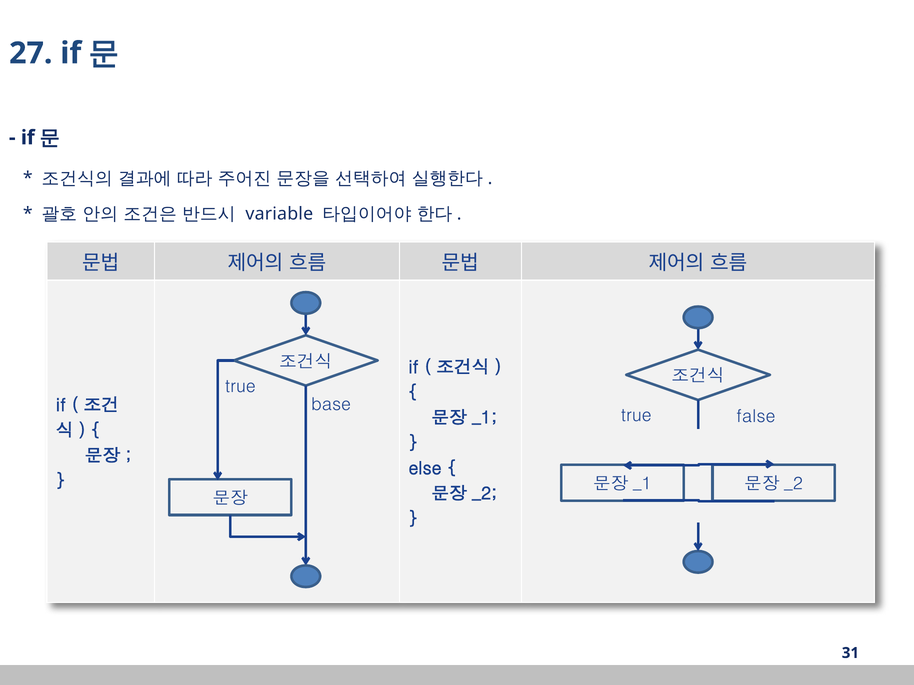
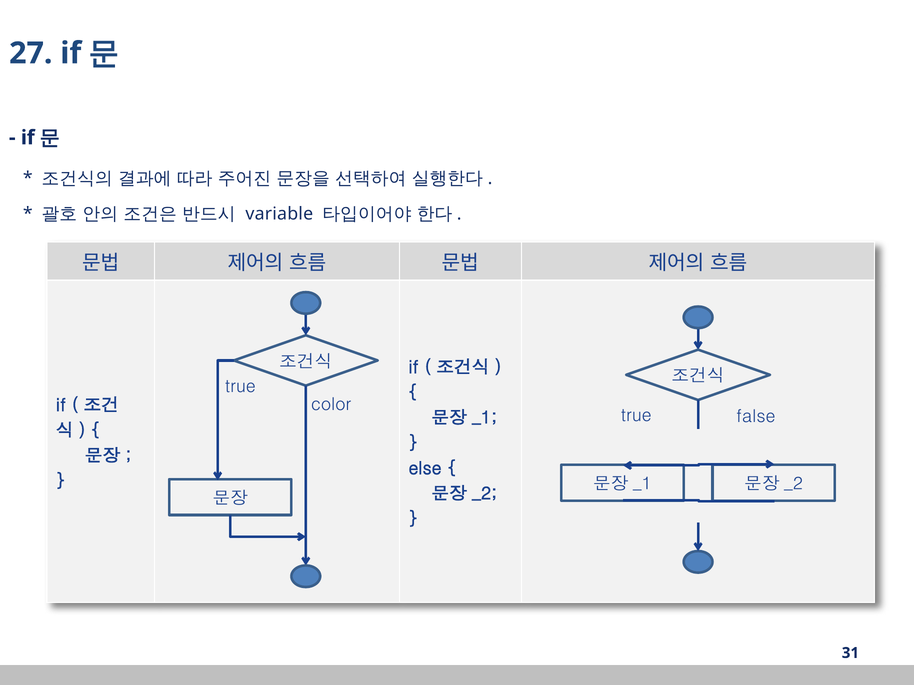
base: base -> color
